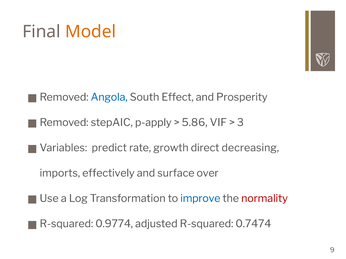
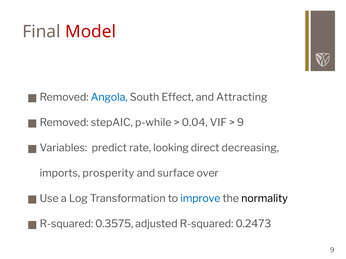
Model colour: orange -> red
Prosperity: Prosperity -> Attracting
p-apply: p-apply -> p-while
5.86: 5.86 -> 0.04
3 at (240, 123): 3 -> 9
growth: growth -> looking
effectively: effectively -> prosperity
normality colour: red -> black
0.9774: 0.9774 -> 0.3575
0.7474: 0.7474 -> 0.2473
